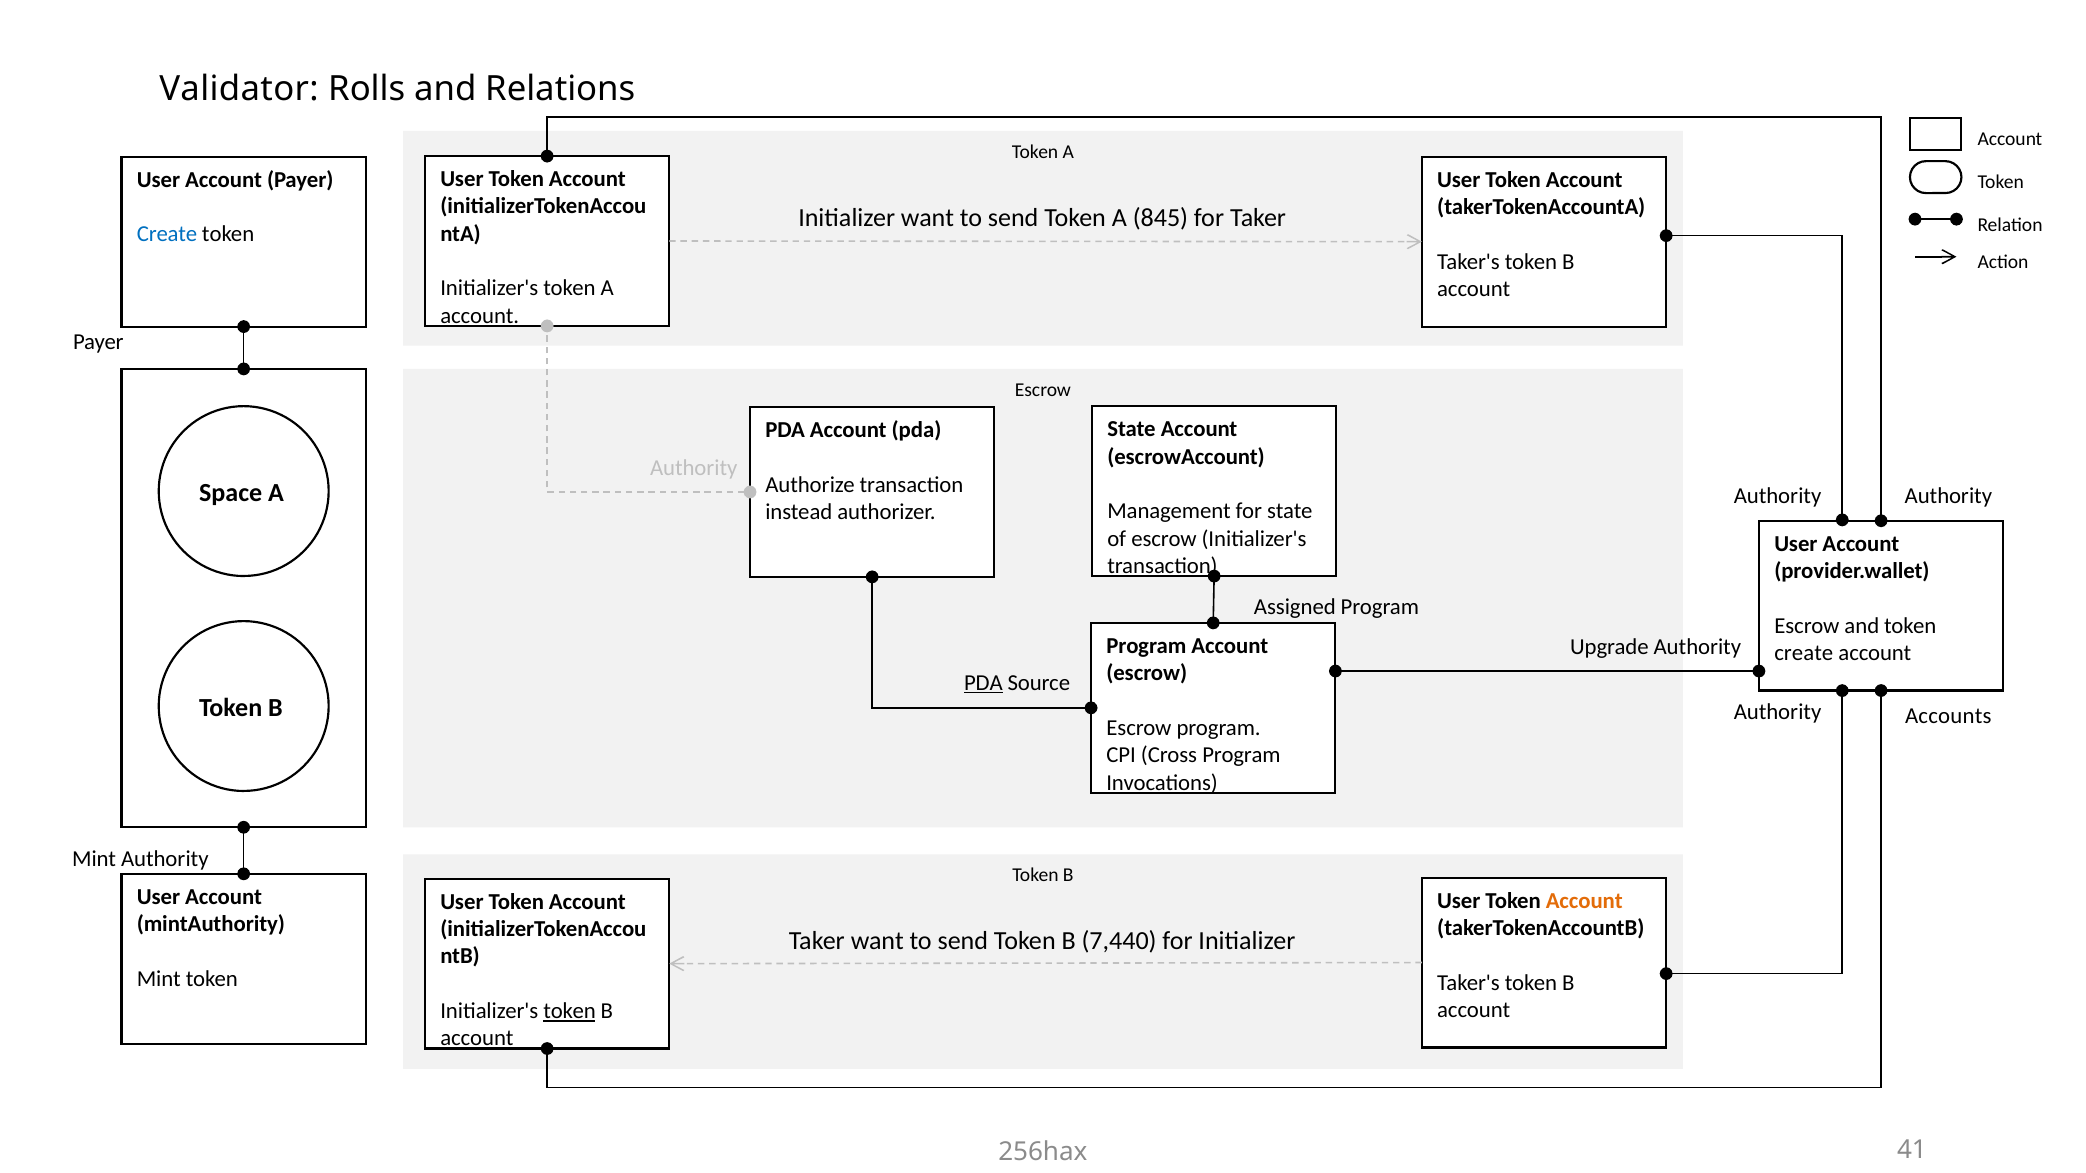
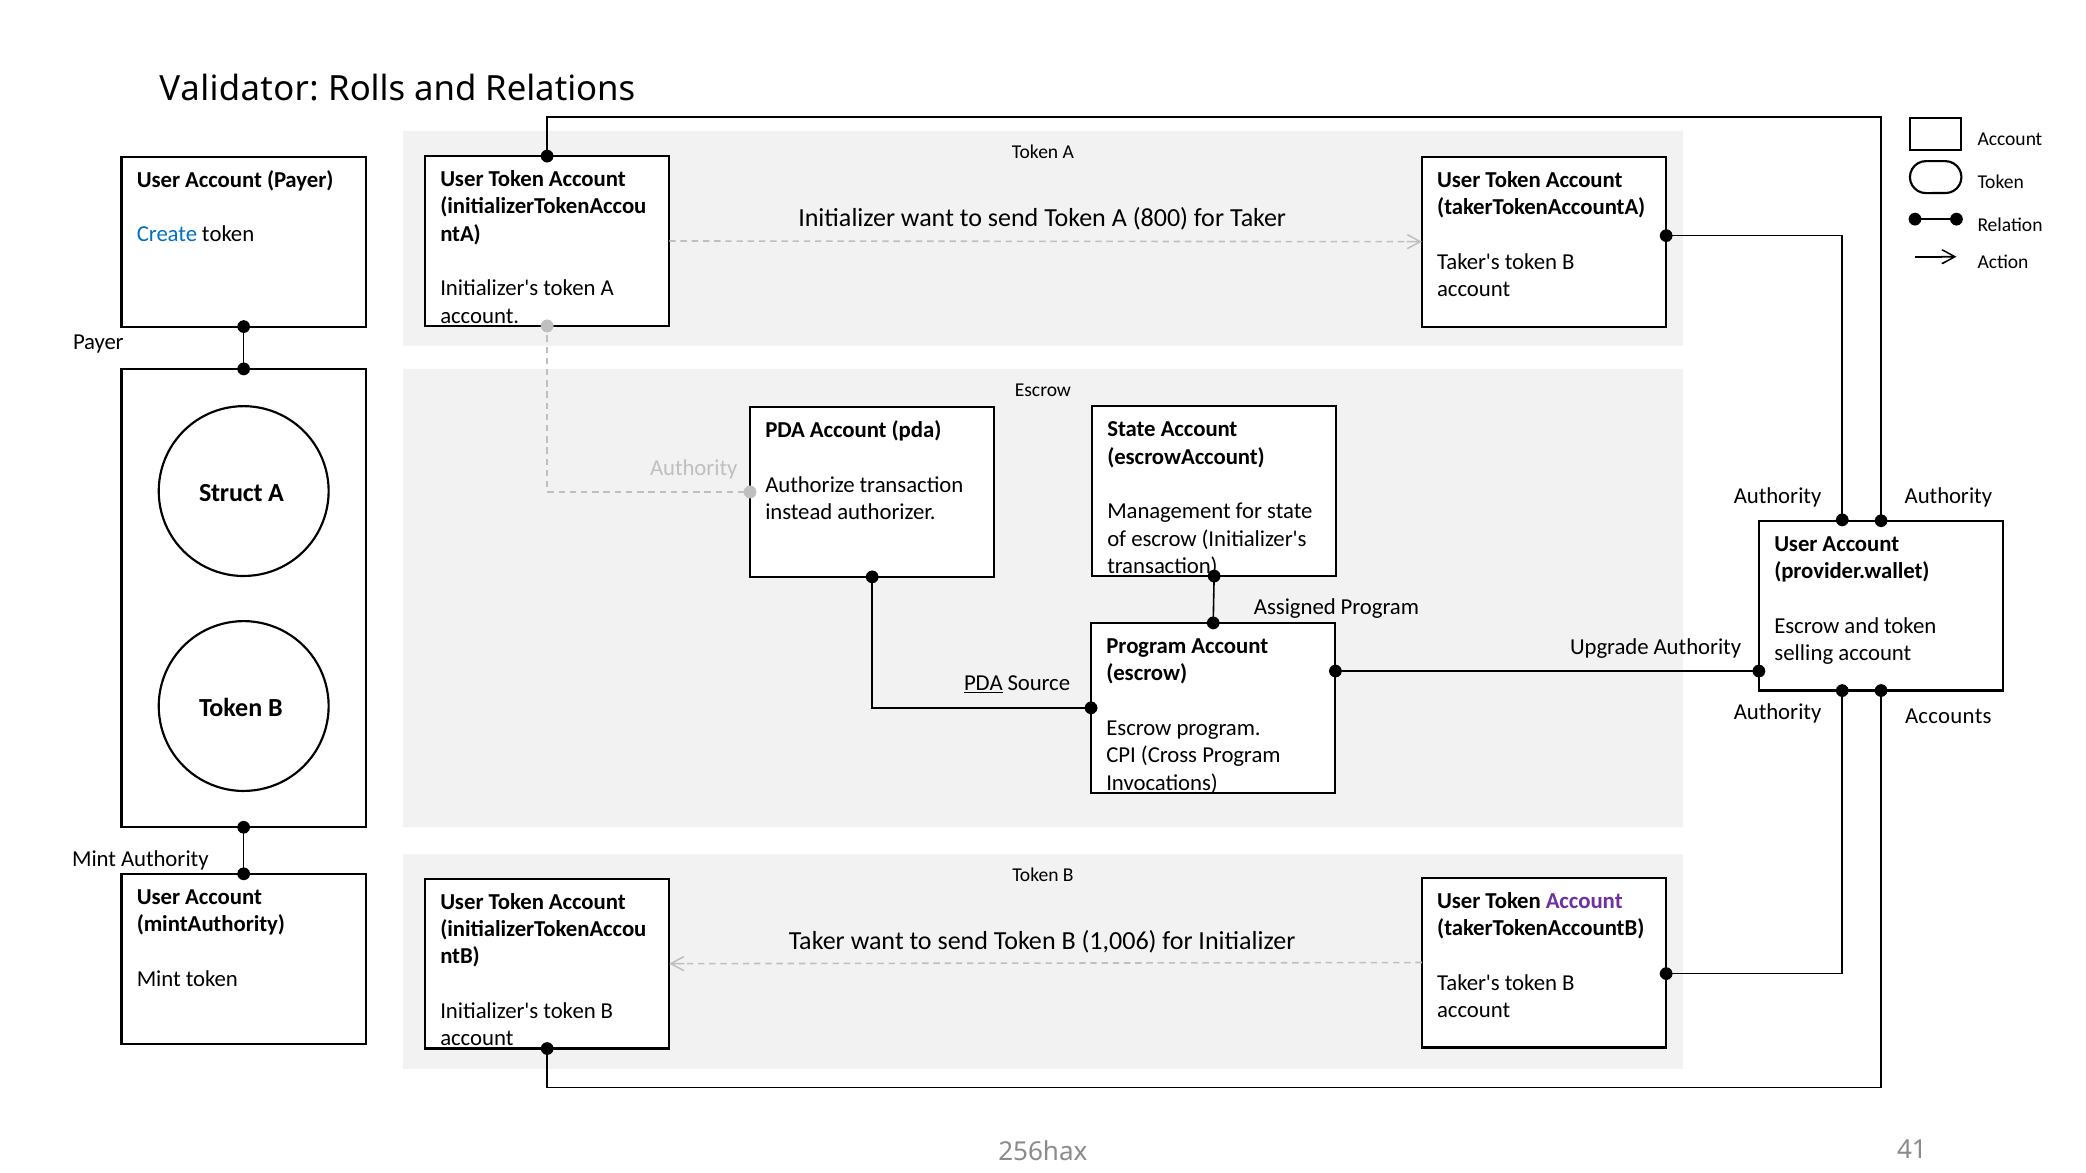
845: 845 -> 800
Space: Space -> Struct
create at (1804, 653): create -> selling
Account at (1584, 901) colour: orange -> purple
7,440: 7,440 -> 1,006
token at (570, 1011) underline: present -> none
